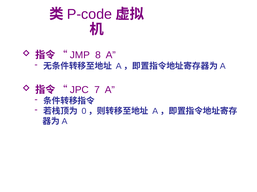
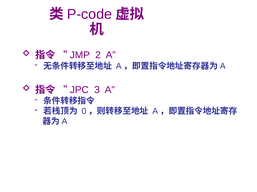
8: 8 -> 2
7: 7 -> 3
